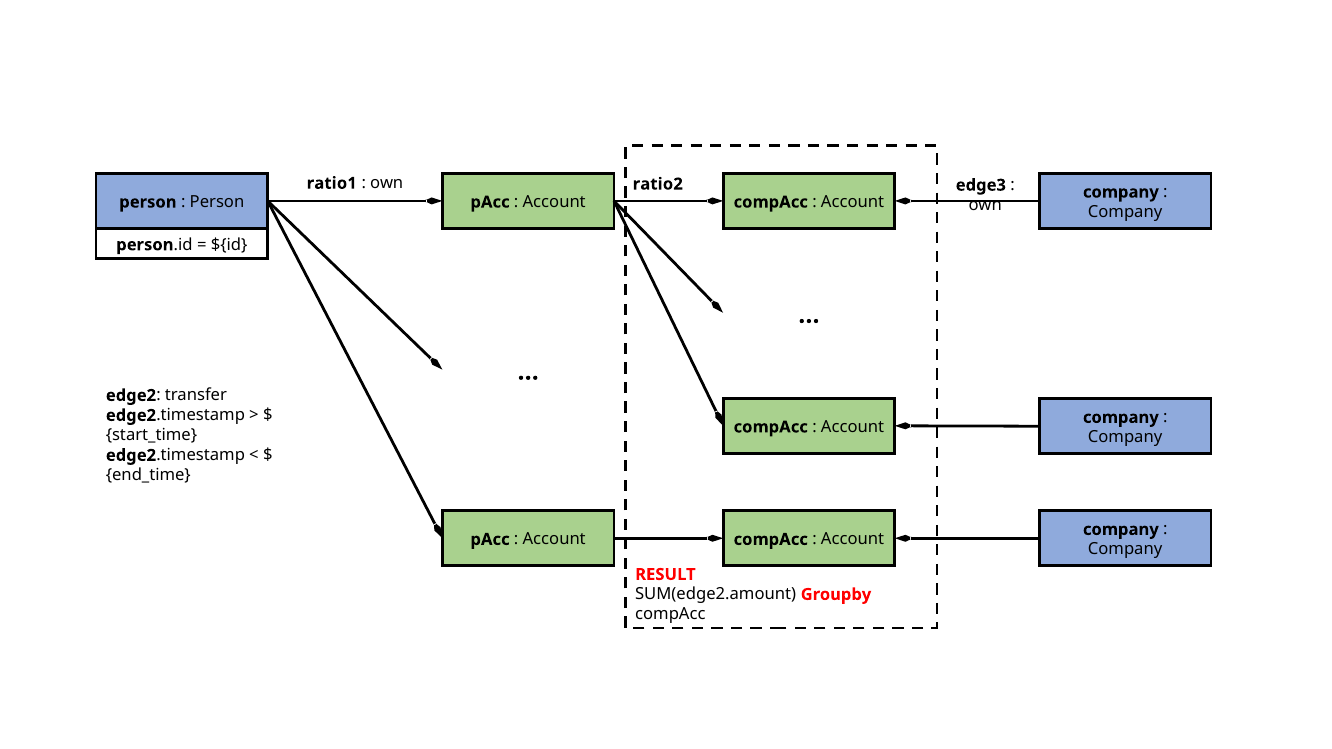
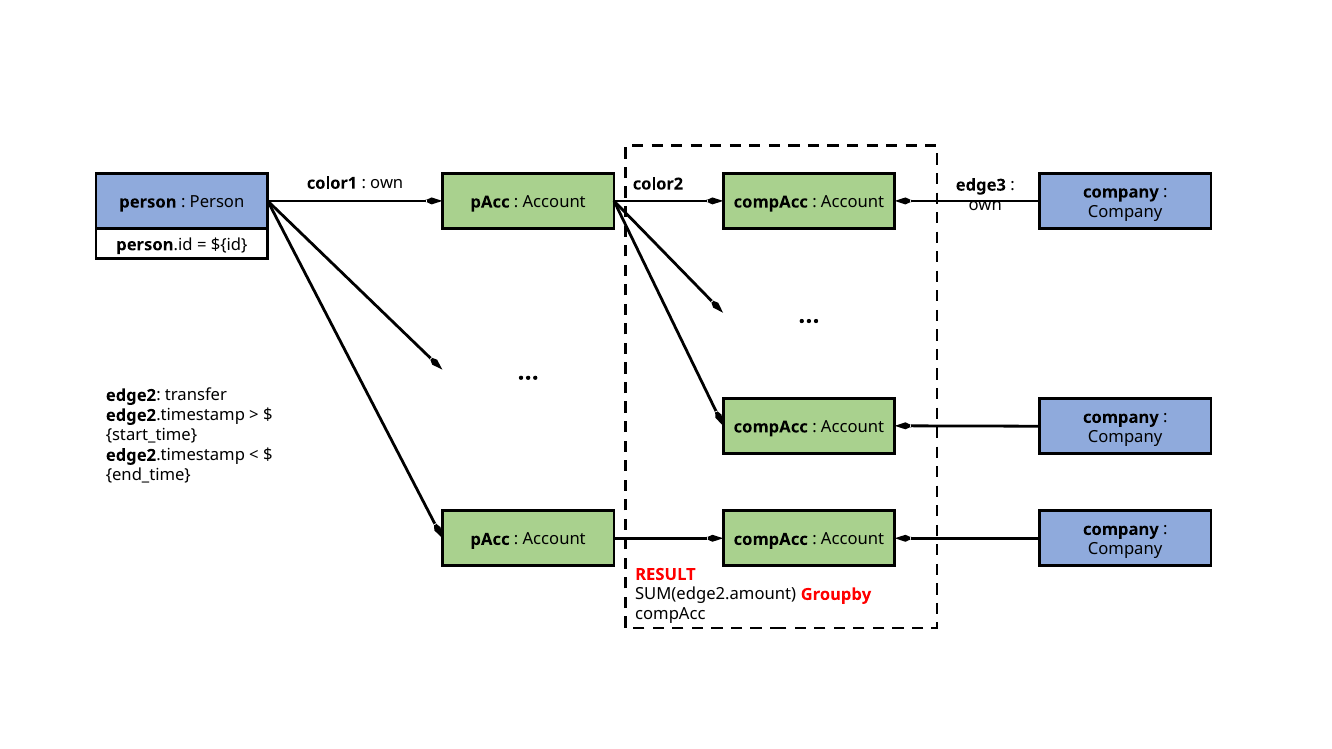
ratio1: ratio1 -> color1
ratio2: ratio2 -> color2
